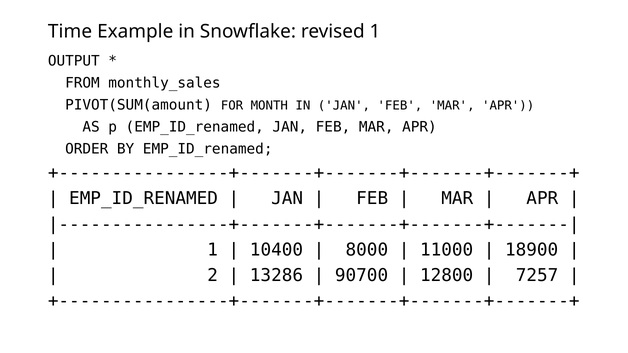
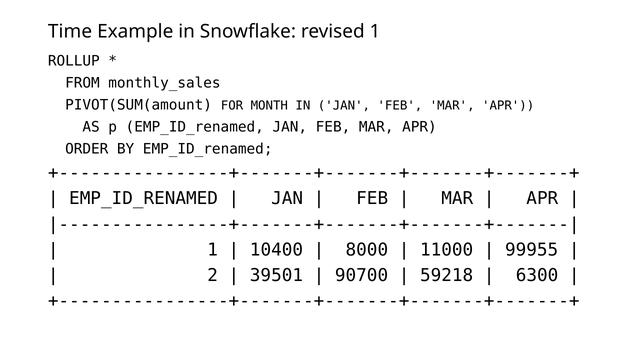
OUTPUT: OUTPUT -> ROLLUP
18900: 18900 -> 99955
13286: 13286 -> 39501
12800: 12800 -> 59218
7257: 7257 -> 6300
